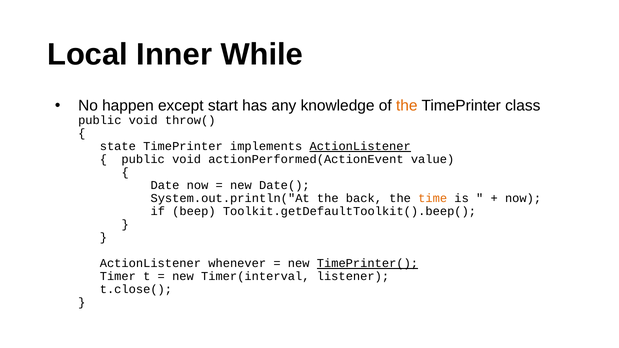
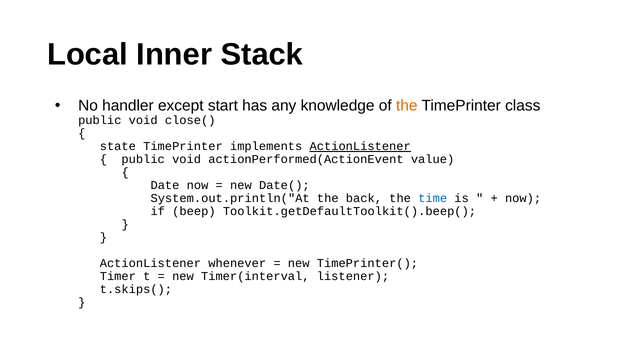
While: While -> Stack
happen: happen -> handler
throw(: throw( -> close(
time colour: orange -> blue
TimePrinter( underline: present -> none
t.close(: t.close( -> t.skips(
